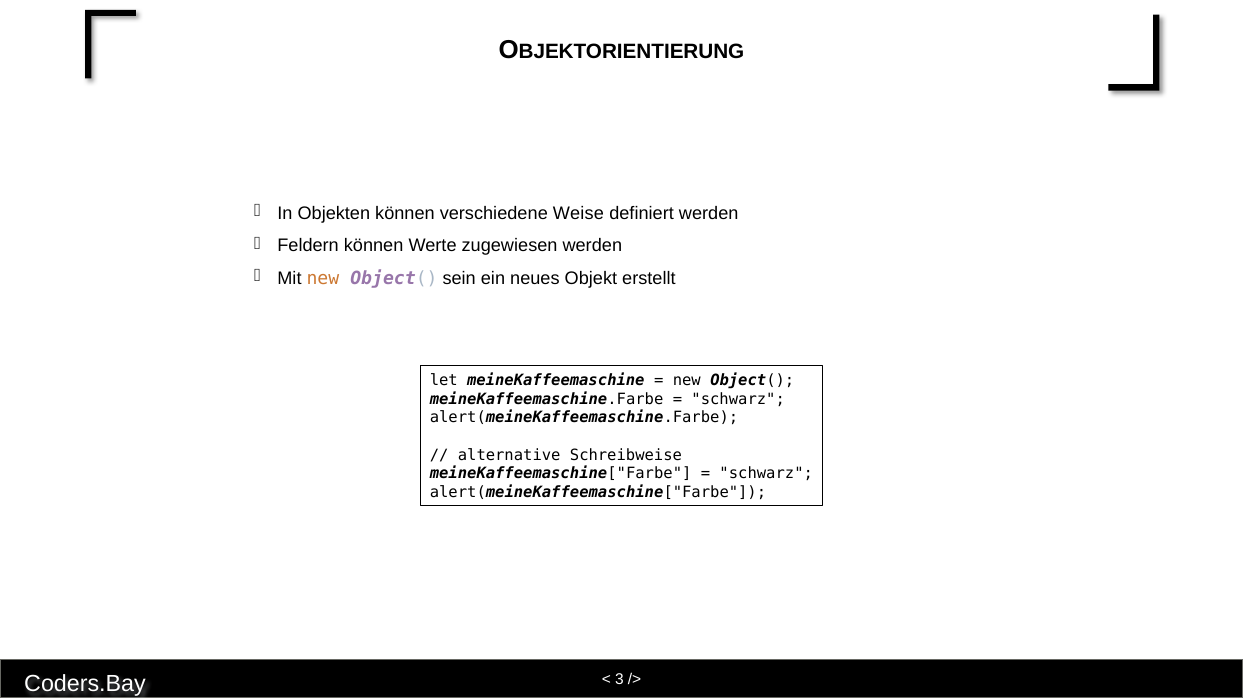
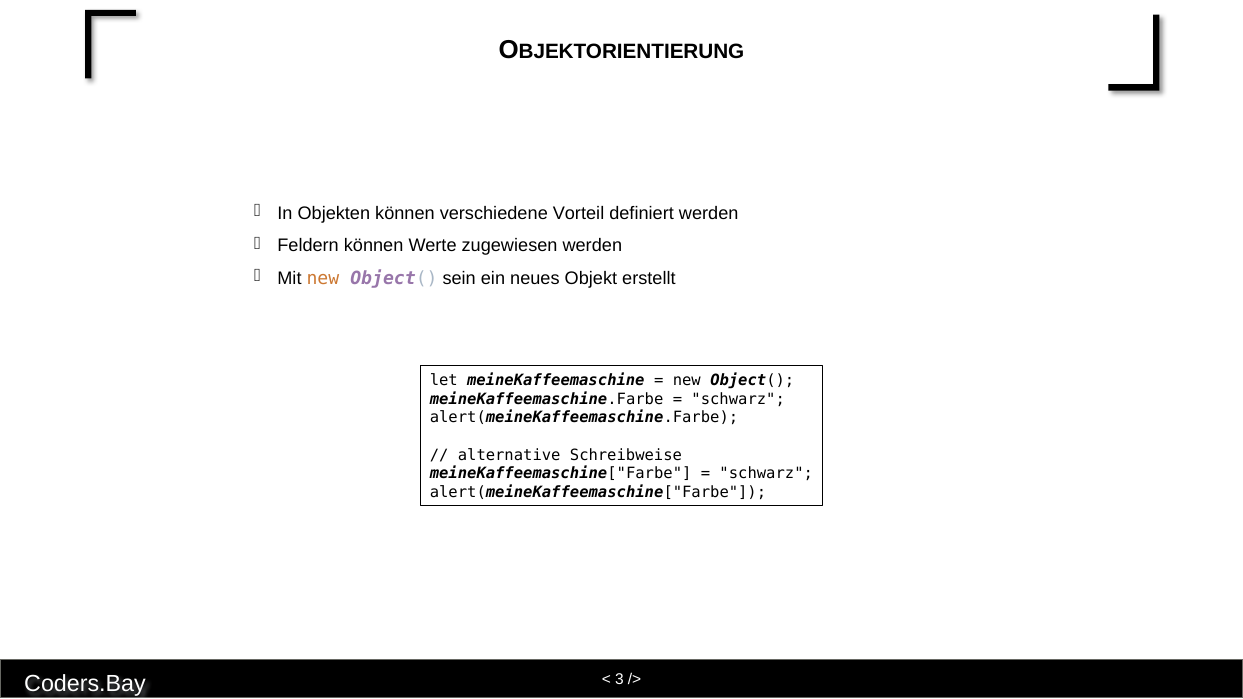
Weise: Weise -> Vorteil
